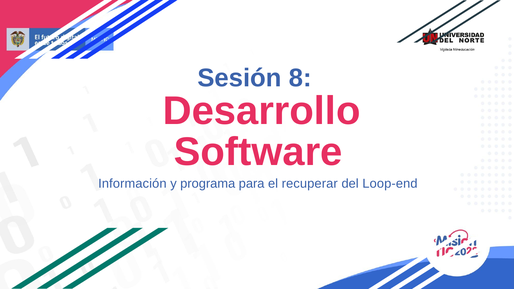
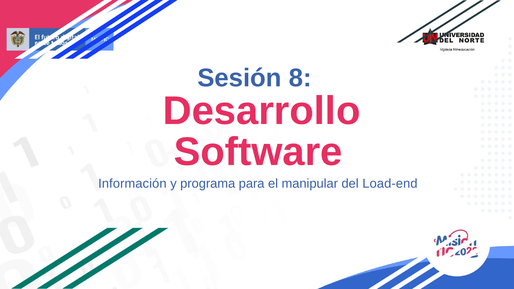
recuperar: recuperar -> manipular
Loop-end: Loop-end -> Load-end
